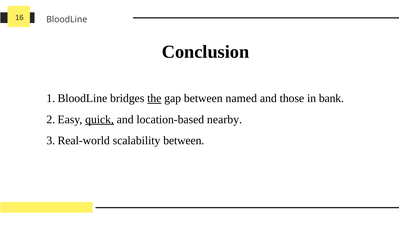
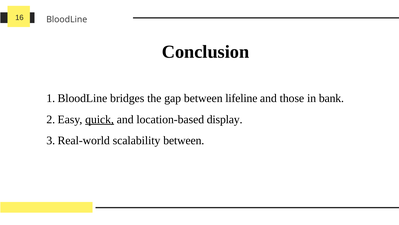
the underline: present -> none
named: named -> lifeline
nearby: nearby -> display
